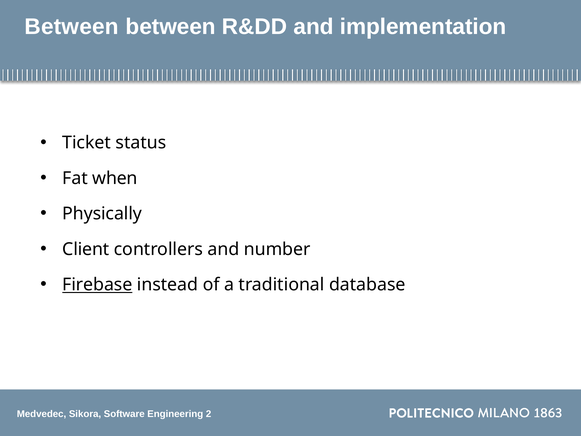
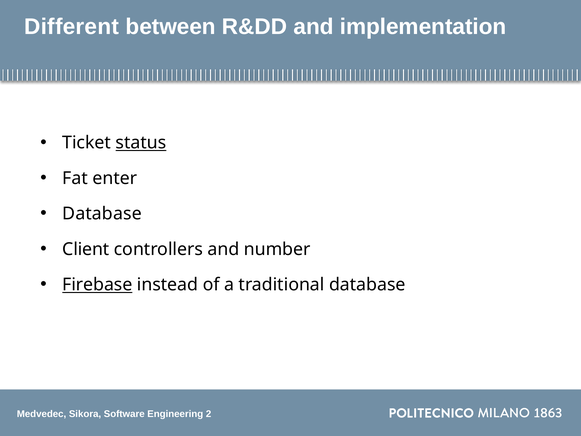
Between at (72, 27): Between -> Different
status underline: none -> present
when: when -> enter
Physically at (102, 214): Physically -> Database
